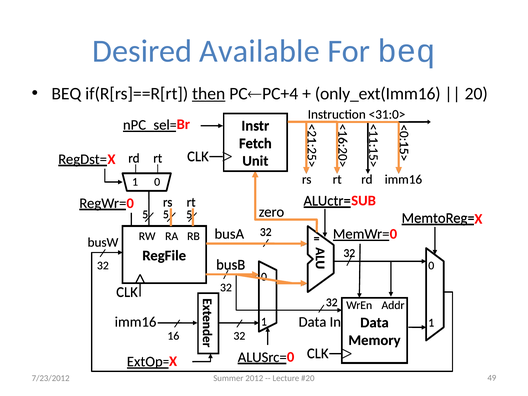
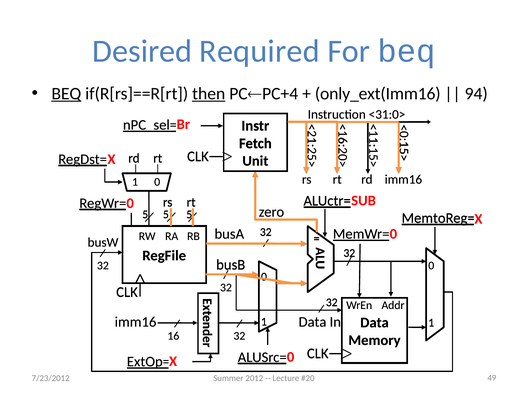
Available: Available -> Required
BEQ at (66, 94) underline: none -> present
20: 20 -> 94
